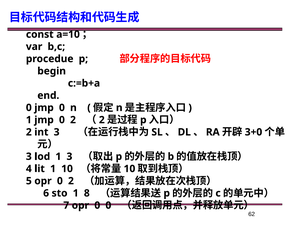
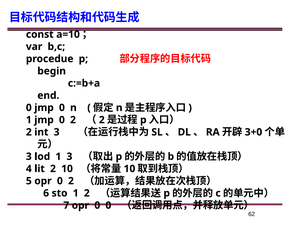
lit 1: 1 -> 2
1 8: 8 -> 2
